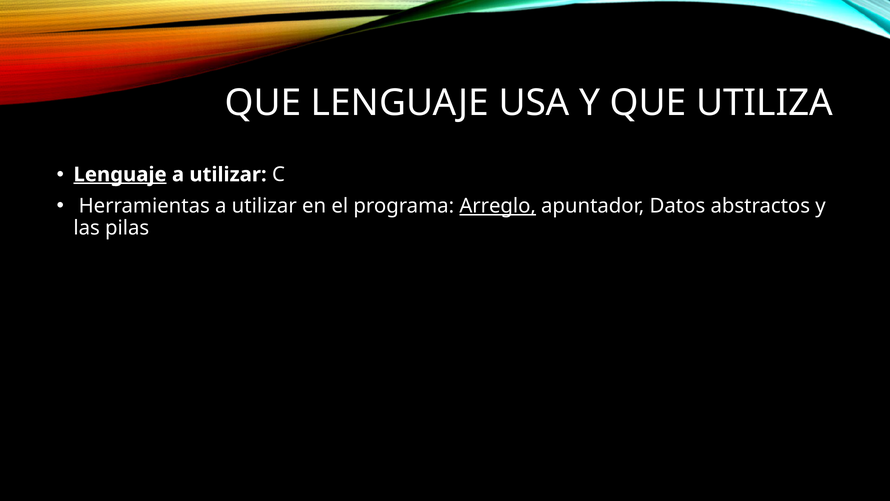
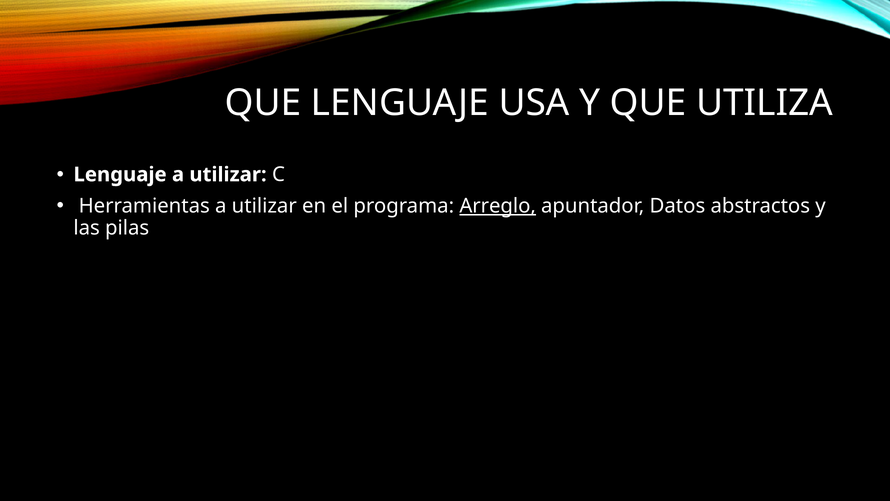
Lenguaje at (120, 174) underline: present -> none
